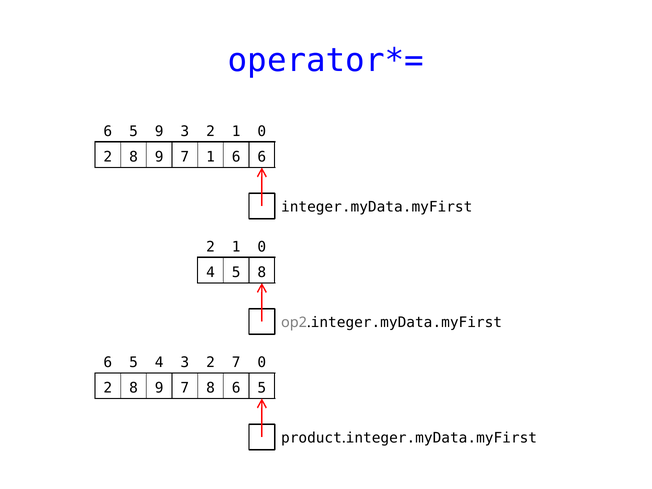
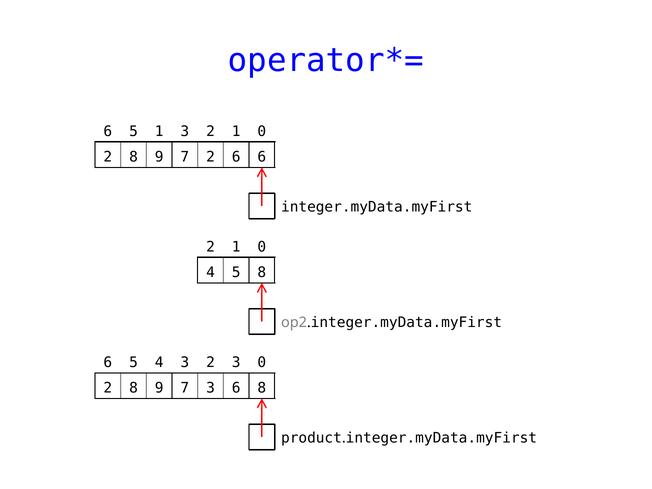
5 9: 9 -> 1
7 1: 1 -> 2
2 7: 7 -> 3
7 8: 8 -> 3
5 at (262, 388): 5 -> 8
